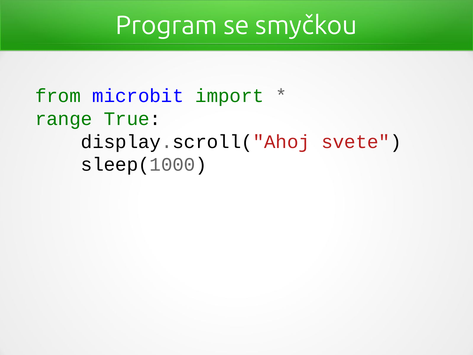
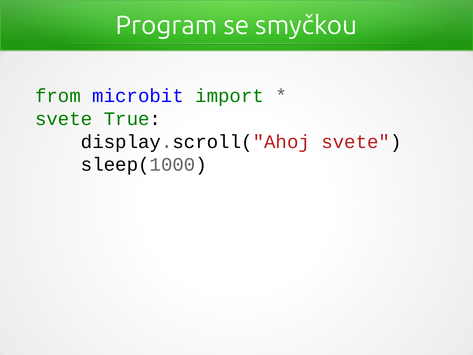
range at (64, 119): range -> svete
